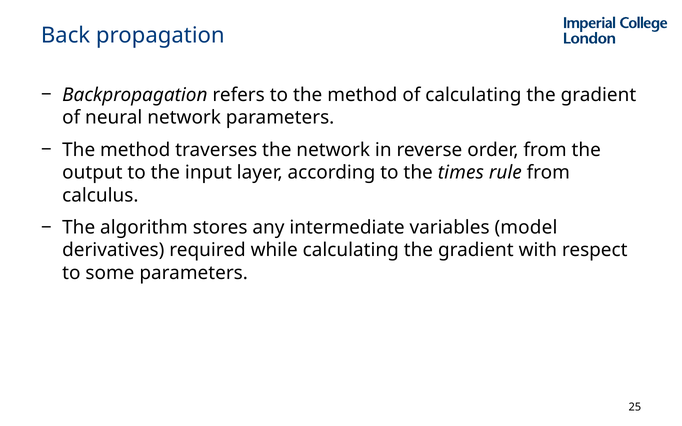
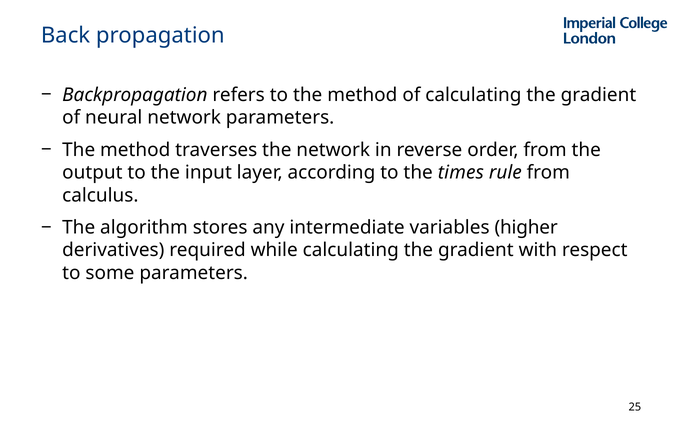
model: model -> higher
